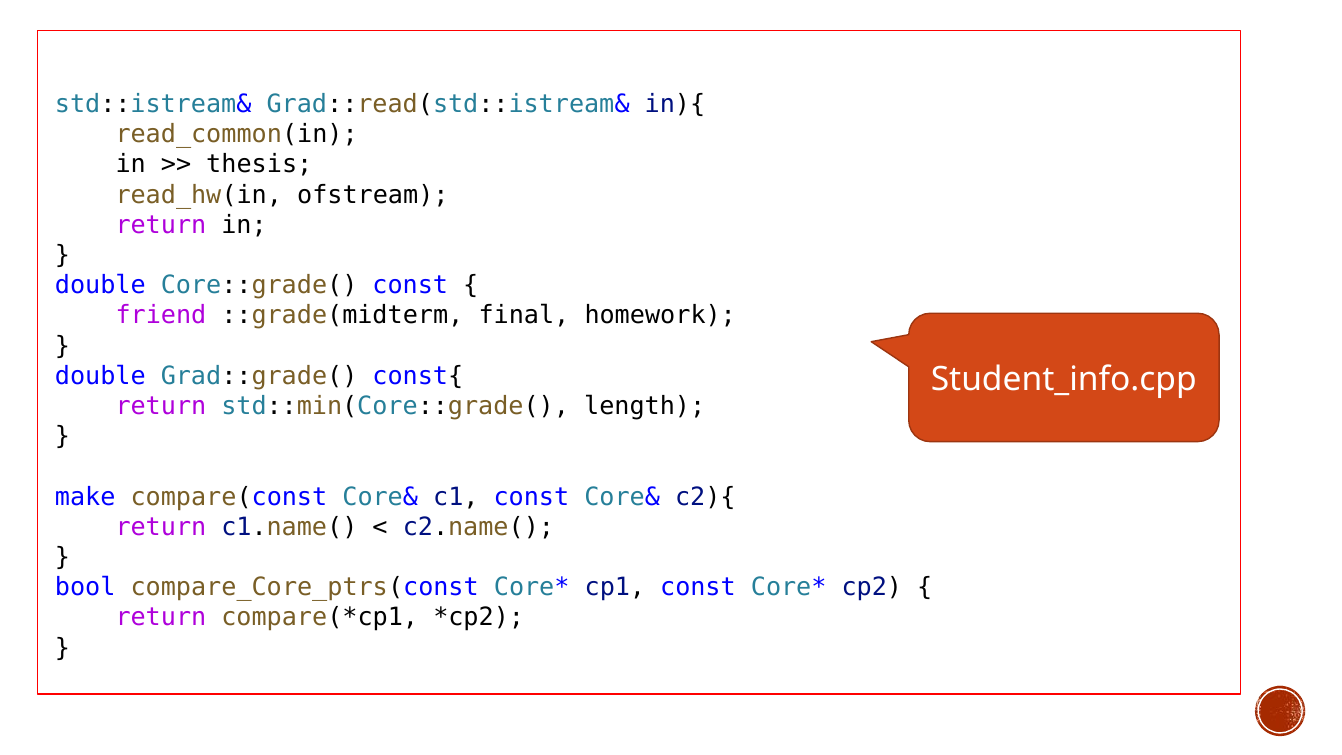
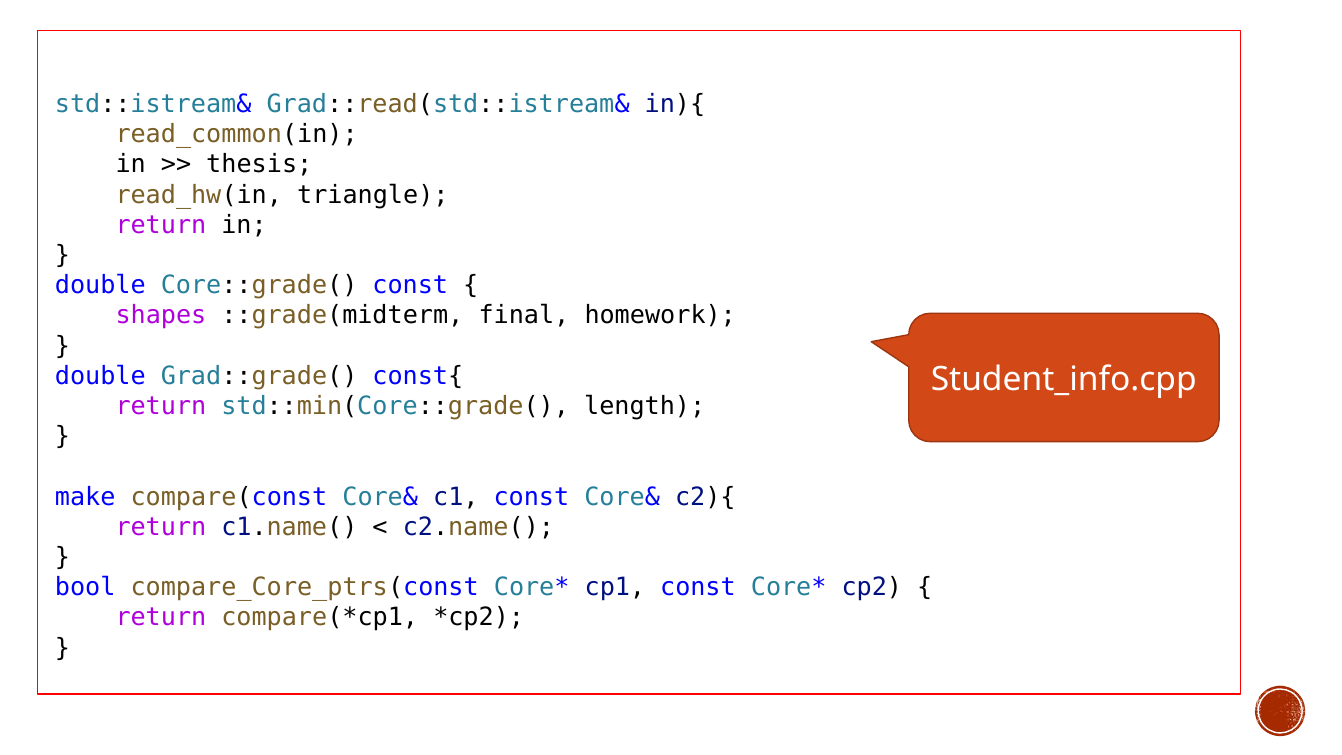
ofstream: ofstream -> triangle
friend: friend -> shapes
